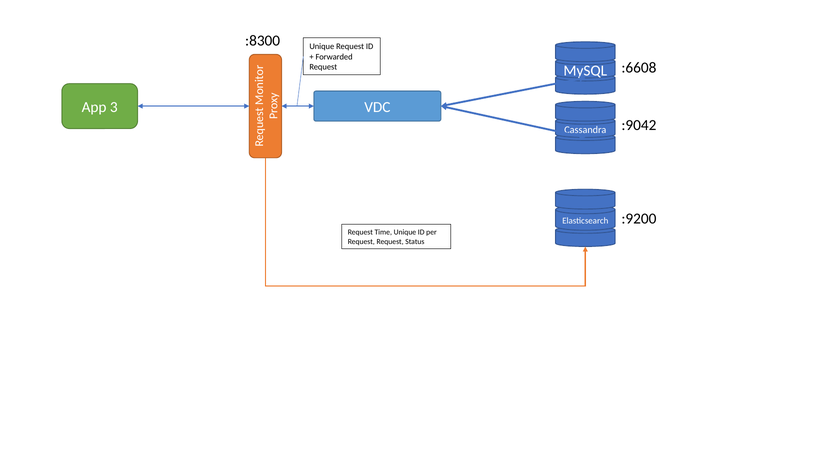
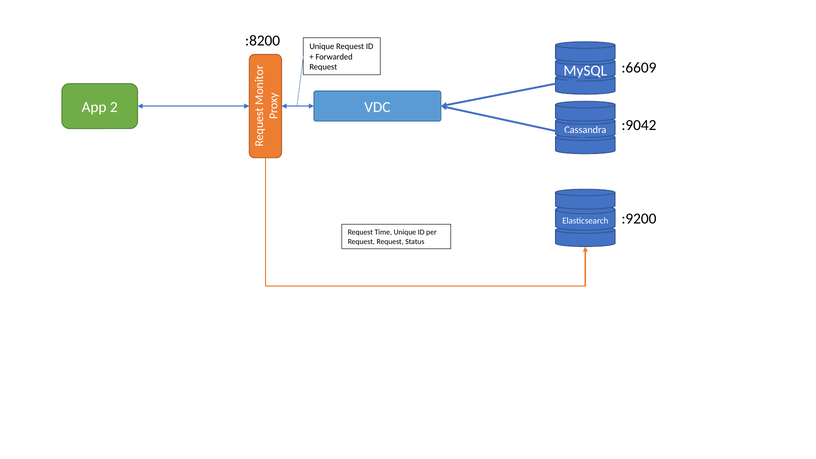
:8300: :8300 -> :8200
:6608: :6608 -> :6609
3: 3 -> 2
